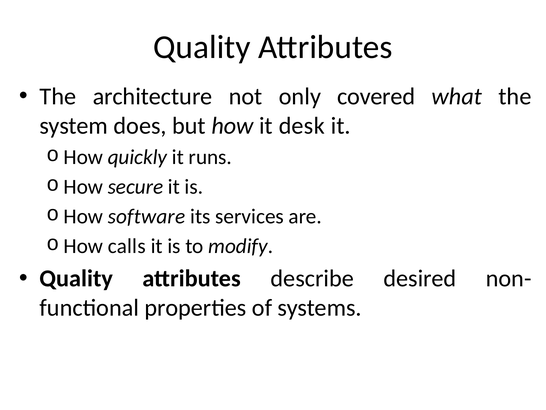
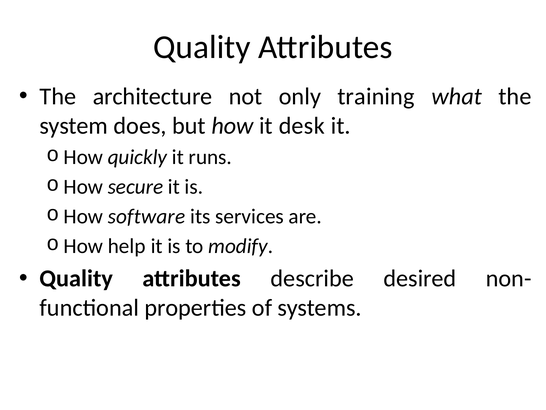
covered: covered -> training
calls: calls -> help
